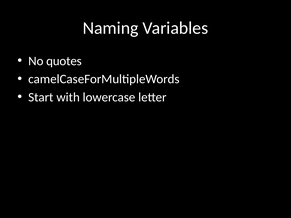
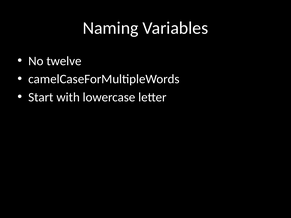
quotes: quotes -> twelve
